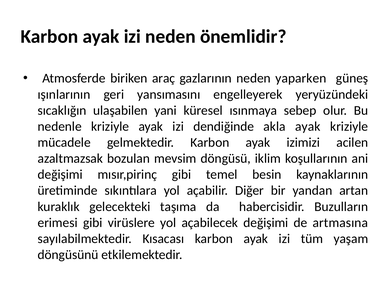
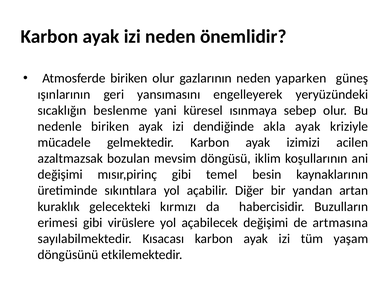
biriken araç: araç -> olur
ulaşabilen: ulaşabilen -> beslenme
nedenle kriziyle: kriziyle -> biriken
taşıma: taşıma -> kırmızı
